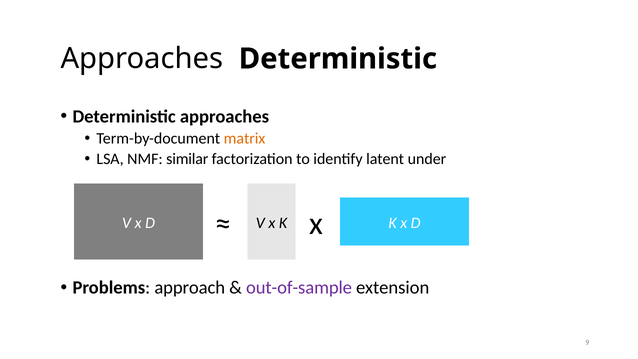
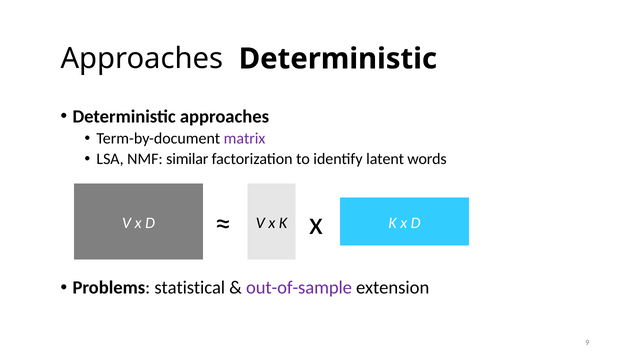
matrix colour: orange -> purple
under: under -> words
approach: approach -> statistical
